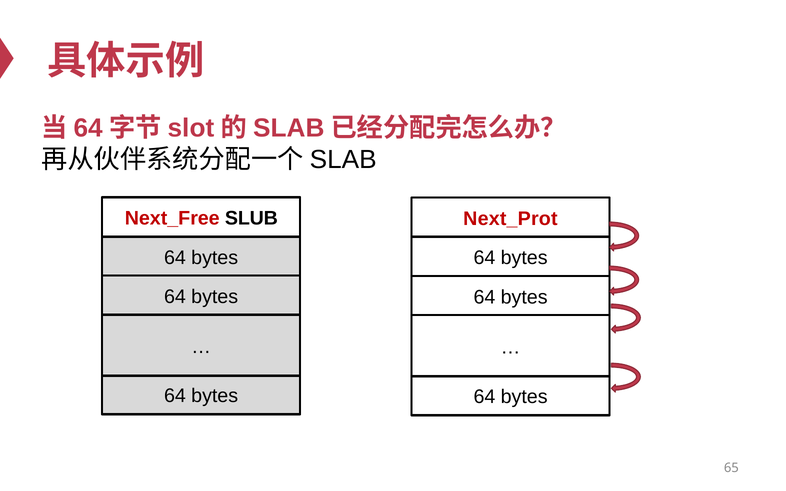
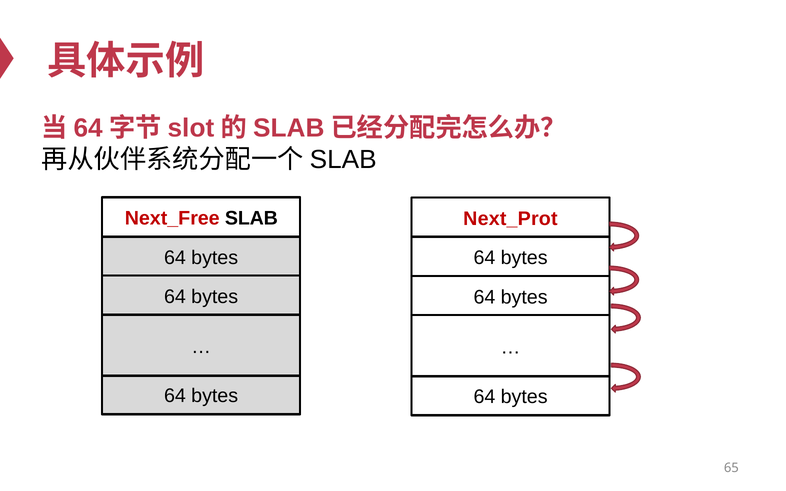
SLUB: SLUB -> SLAB
